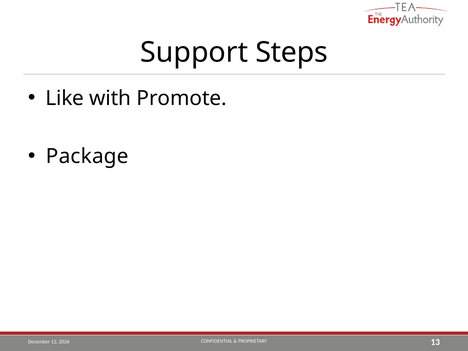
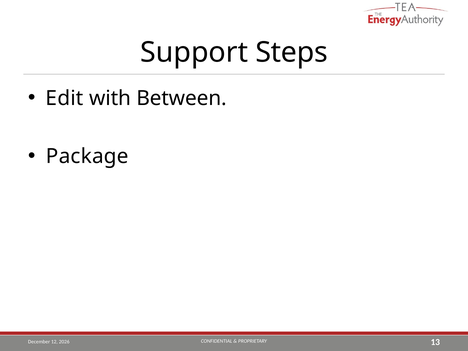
Like: Like -> Edit
Promote: Promote -> Between
